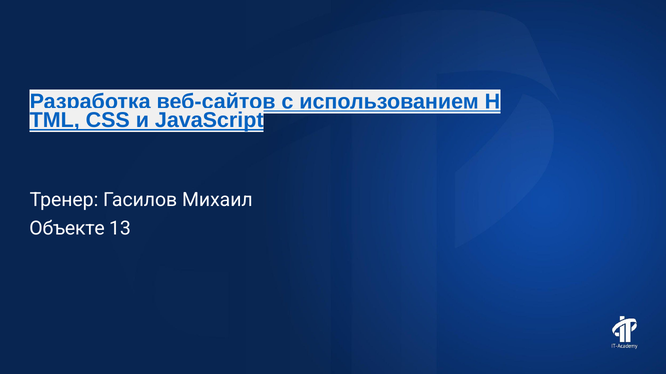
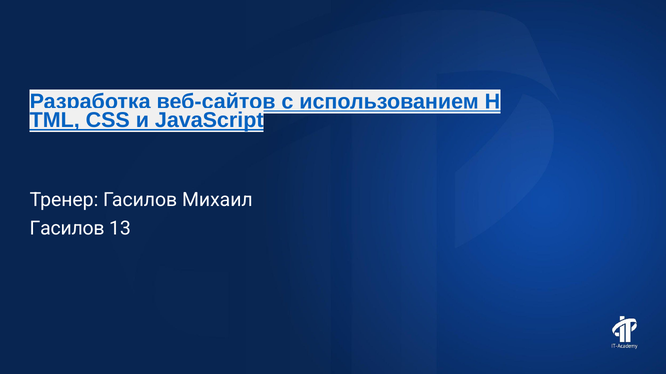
Объекте at (67, 229): Объекте -> Гасилов
